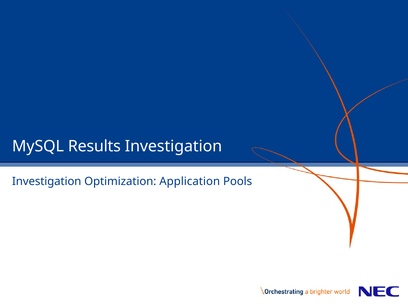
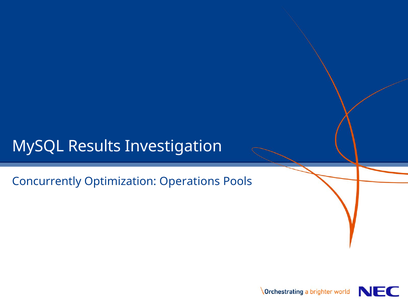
Investigation at (47, 182): Investigation -> Concurrently
Application: Application -> Operations
